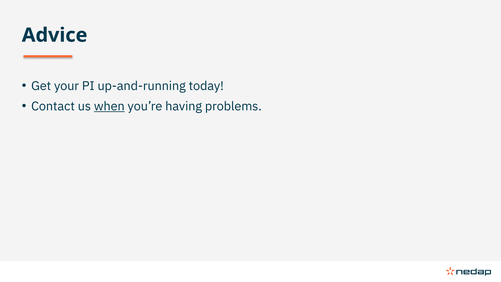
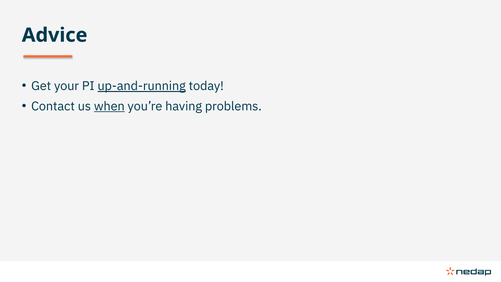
up-and-running underline: none -> present
